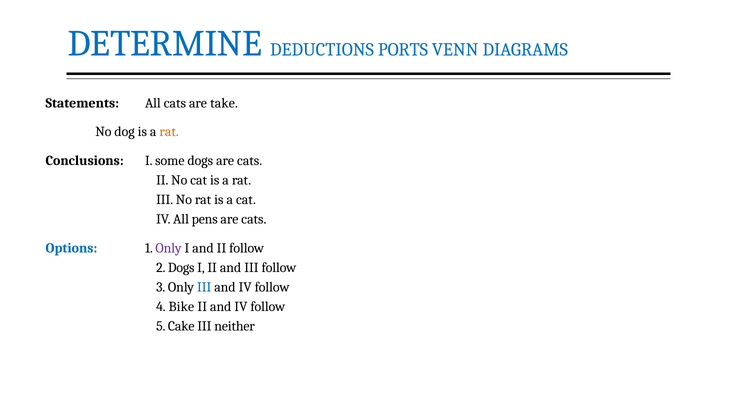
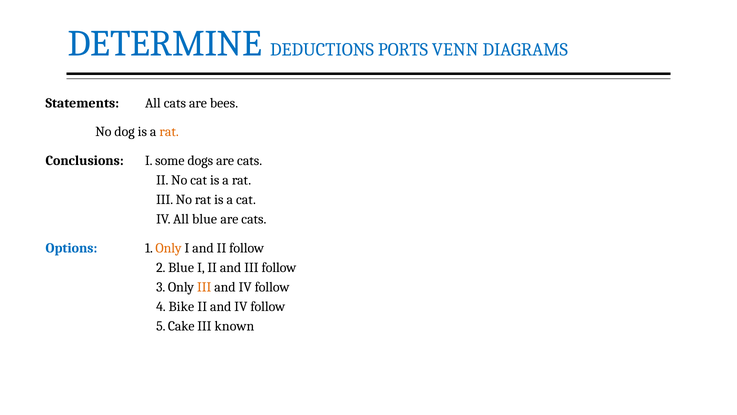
take: take -> bees
All pens: pens -> blue
Only at (169, 248) colour: purple -> orange
2 Dogs: Dogs -> Blue
III at (204, 287) colour: blue -> orange
neither: neither -> known
